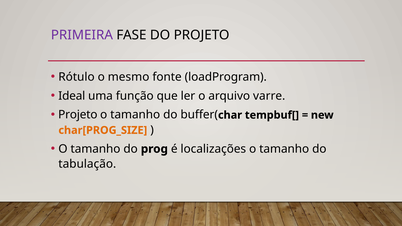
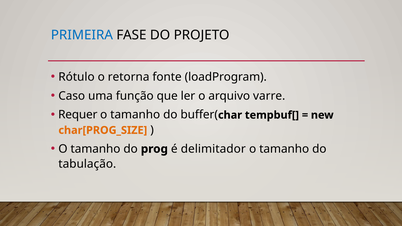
PRIMEIRA colour: purple -> blue
mesmo: mesmo -> retorna
Ideal: Ideal -> Caso
Projeto at (78, 115): Projeto -> Requer
localizações: localizações -> delimitador
